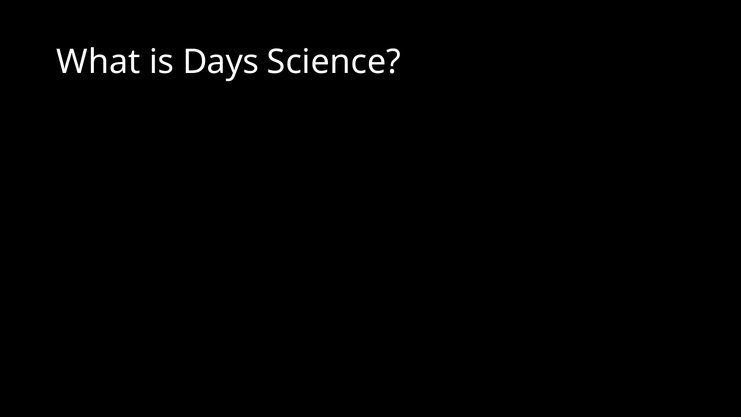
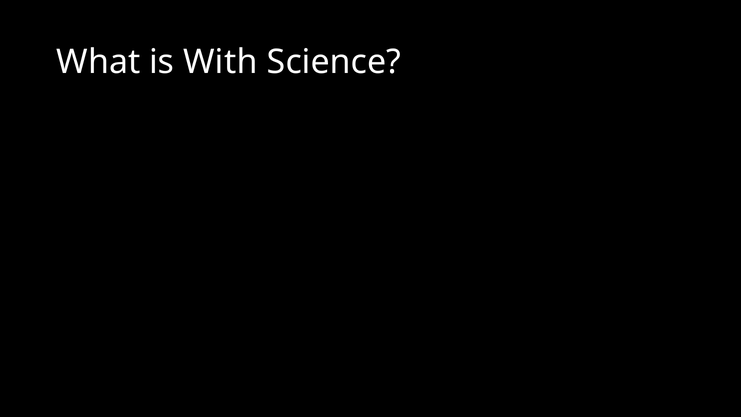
Days: Days -> With
